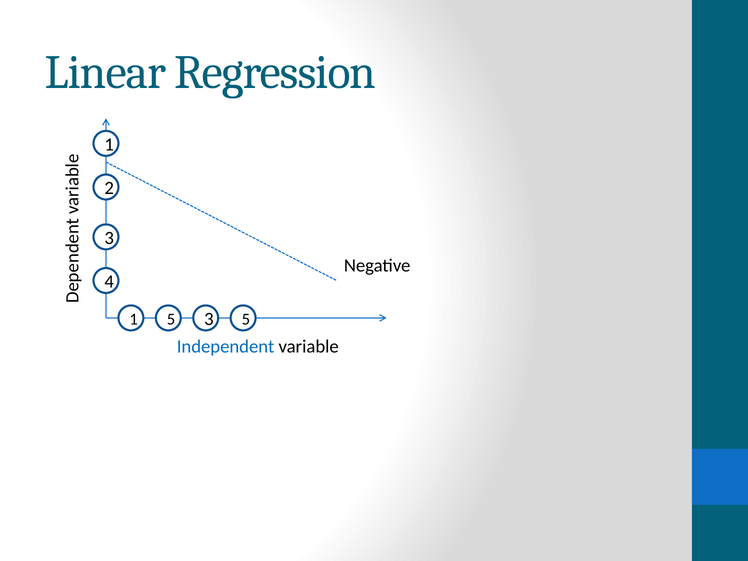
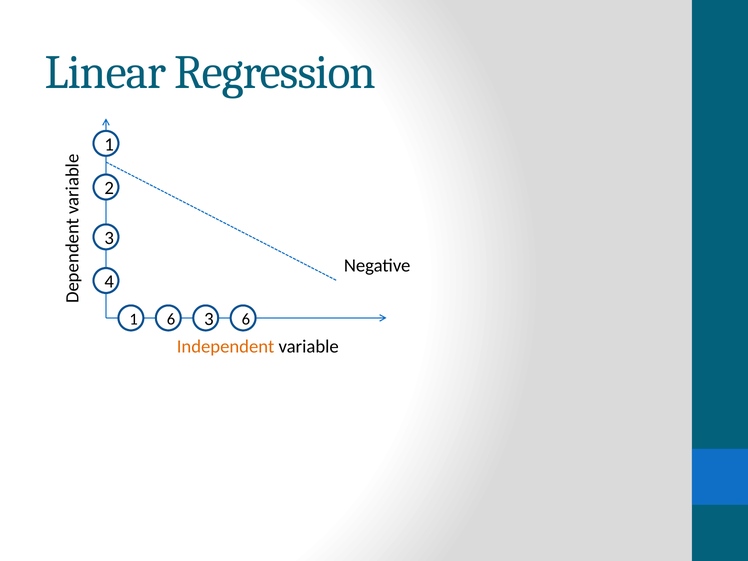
1 5: 5 -> 6
3 5: 5 -> 6
Independent colour: blue -> orange
